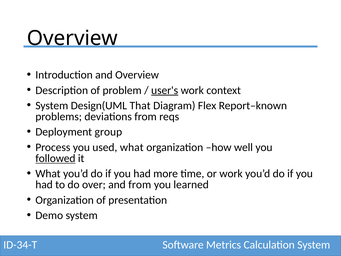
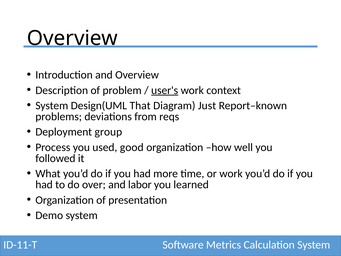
Flex: Flex -> Just
used what: what -> good
followed underline: present -> none
and from: from -> labor
ID-34-T: ID-34-T -> ID-11-T
